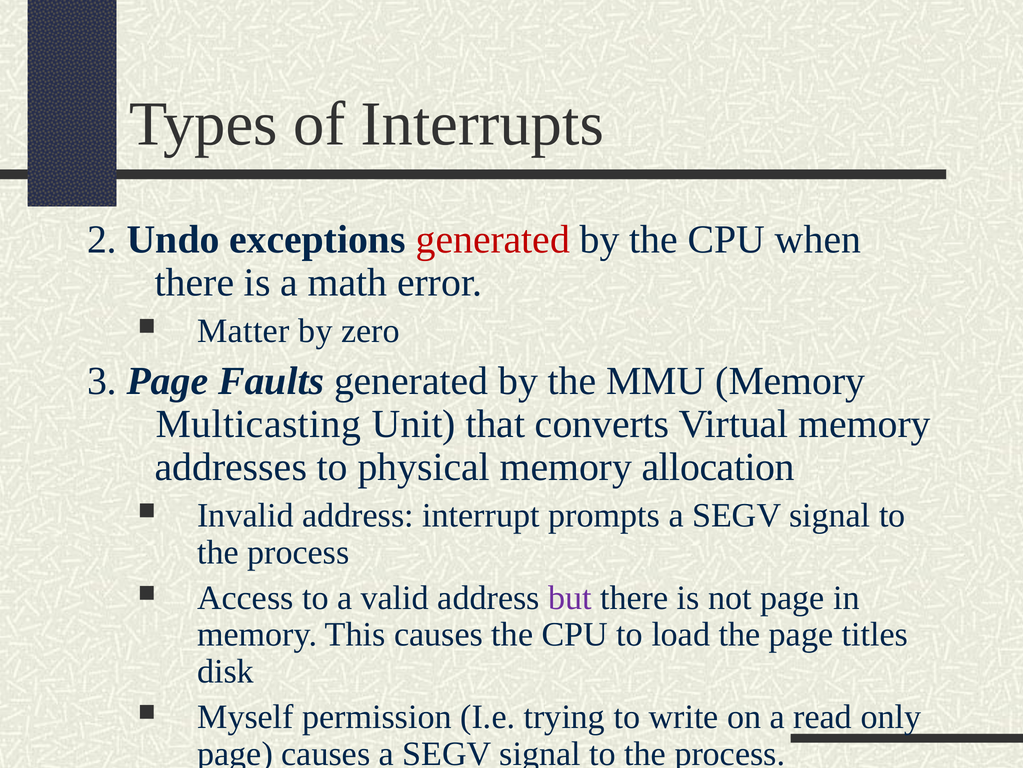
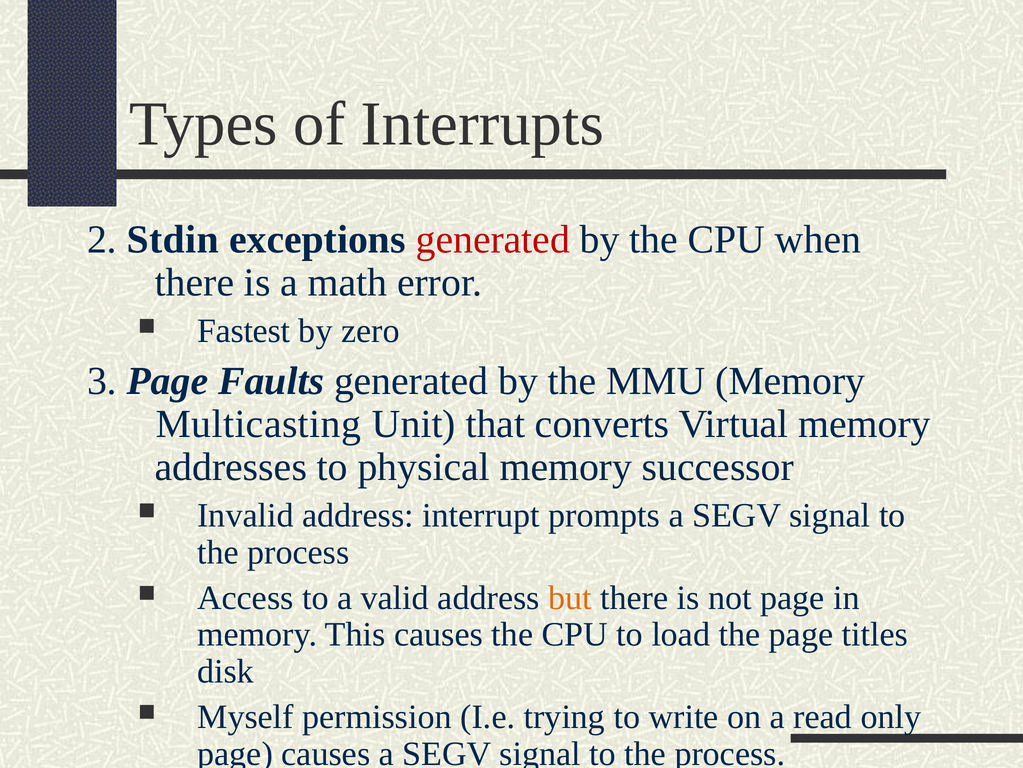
Undo: Undo -> Stdin
Matter: Matter -> Fastest
allocation: allocation -> successor
but colour: purple -> orange
